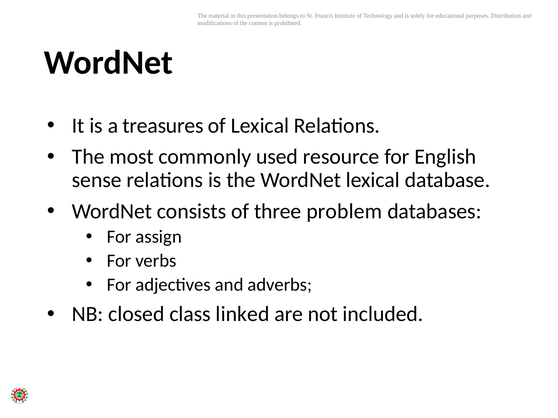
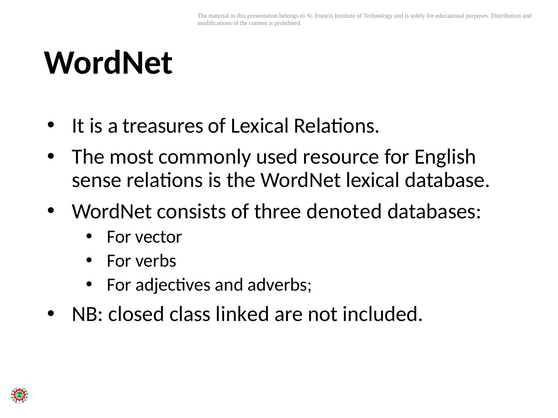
problem: problem -> denoted
assign: assign -> vector
